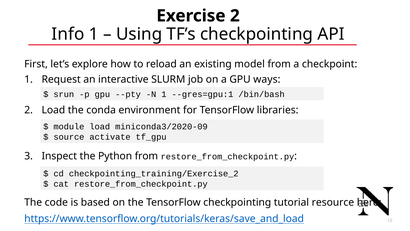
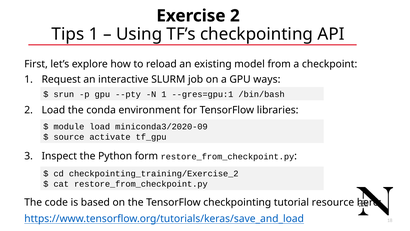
Info: Info -> Tips
Python from: from -> form
